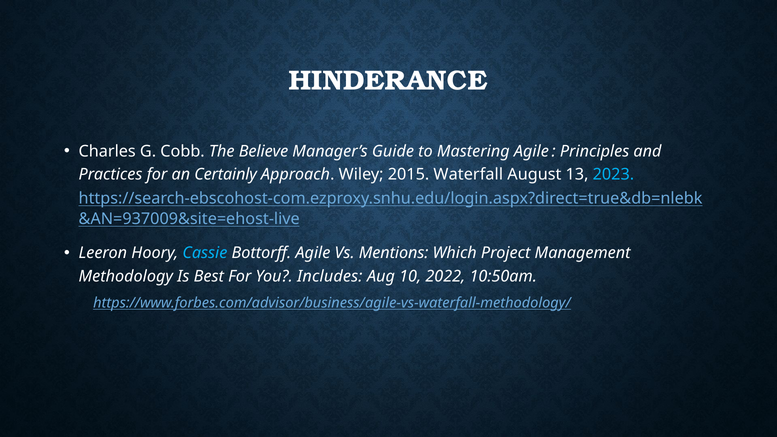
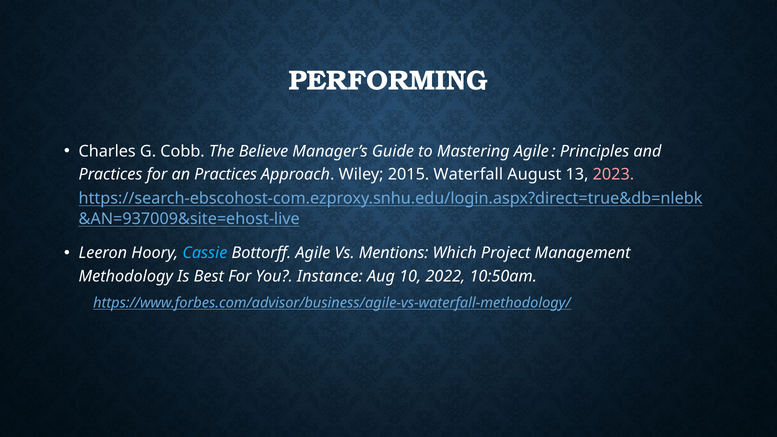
HINDERANCE: HINDERANCE -> PERFORMING
an Certainly: Certainly -> Practices
2023 colour: light blue -> pink
Includes: Includes -> Instance
